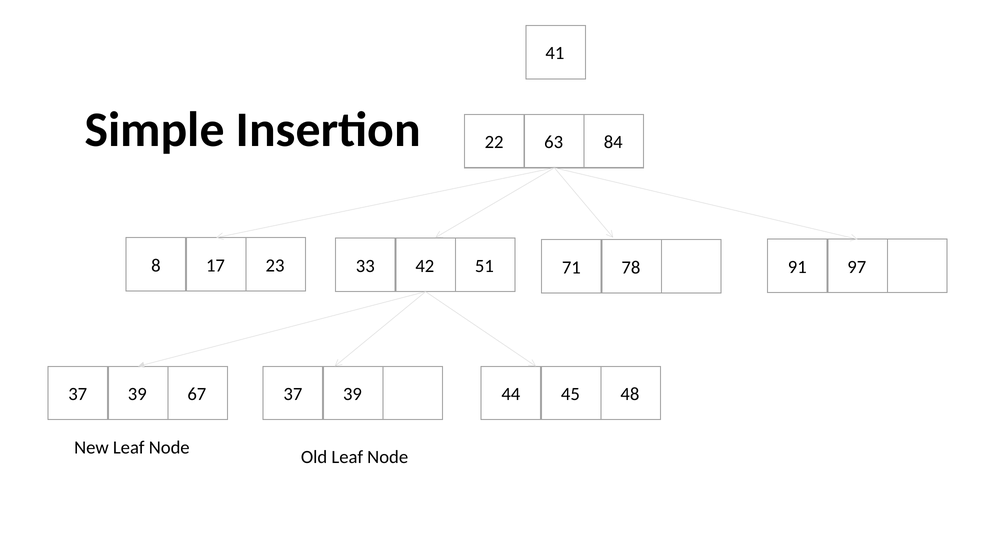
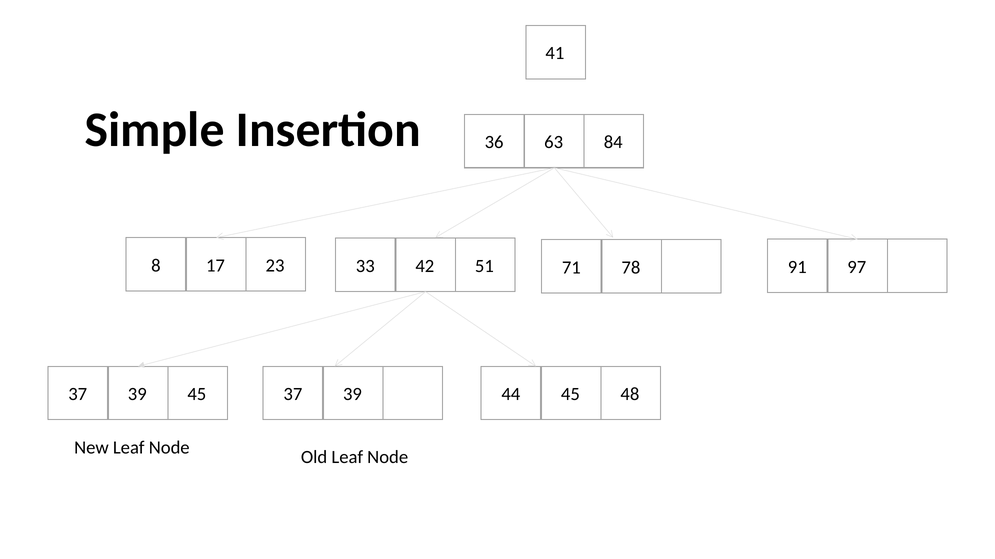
22: 22 -> 36
39 67: 67 -> 45
